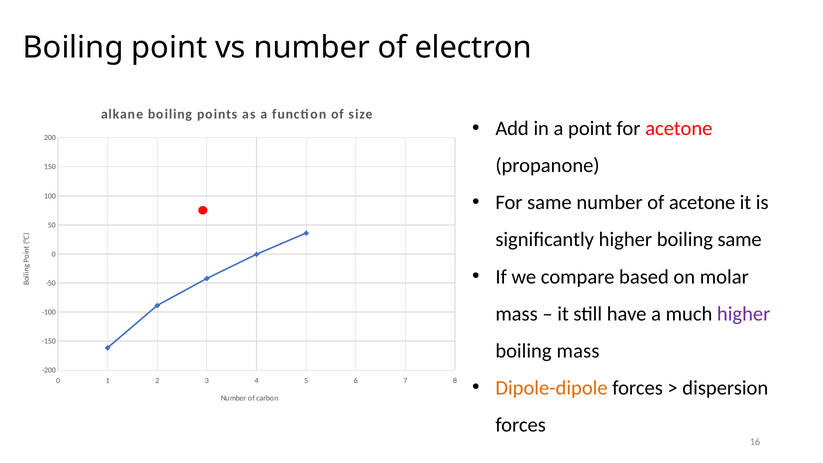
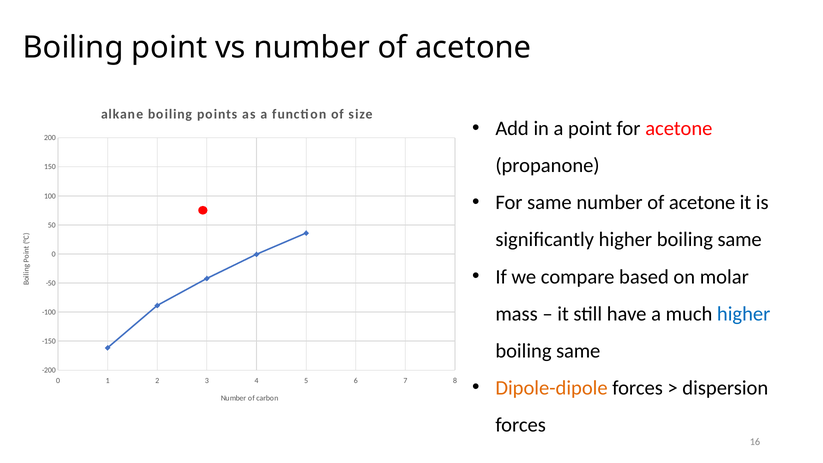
vs number of electron: electron -> acetone
higher at (744, 314) colour: purple -> blue
mass at (578, 351): mass -> same
